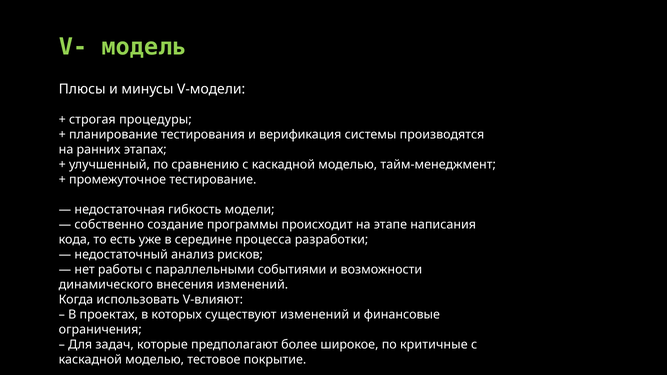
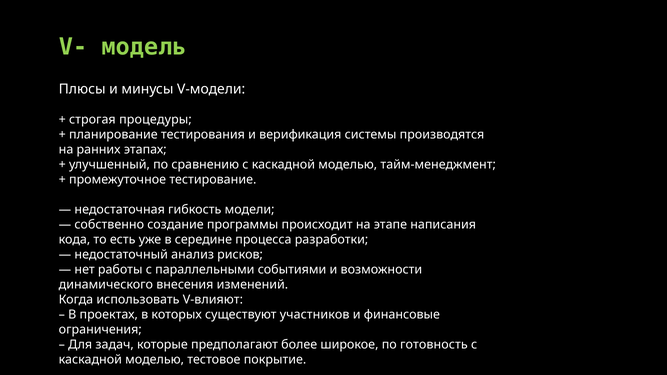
существуют изменений: изменений -> участников
критичные: критичные -> готовность
